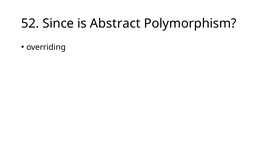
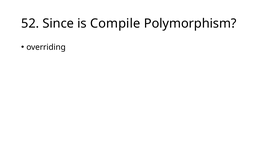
Abstract: Abstract -> Compile
